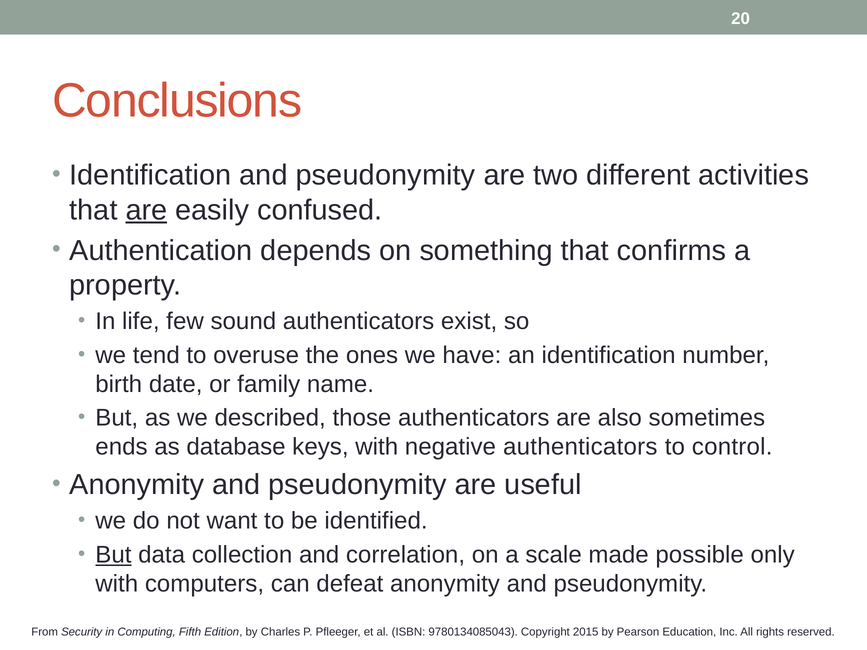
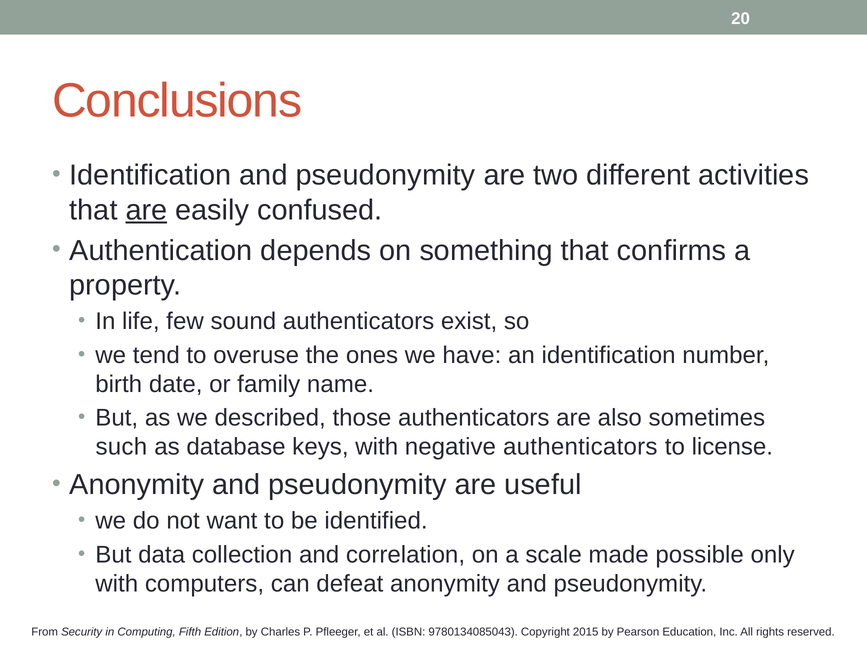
ends: ends -> such
control: control -> license
But at (113, 555) underline: present -> none
